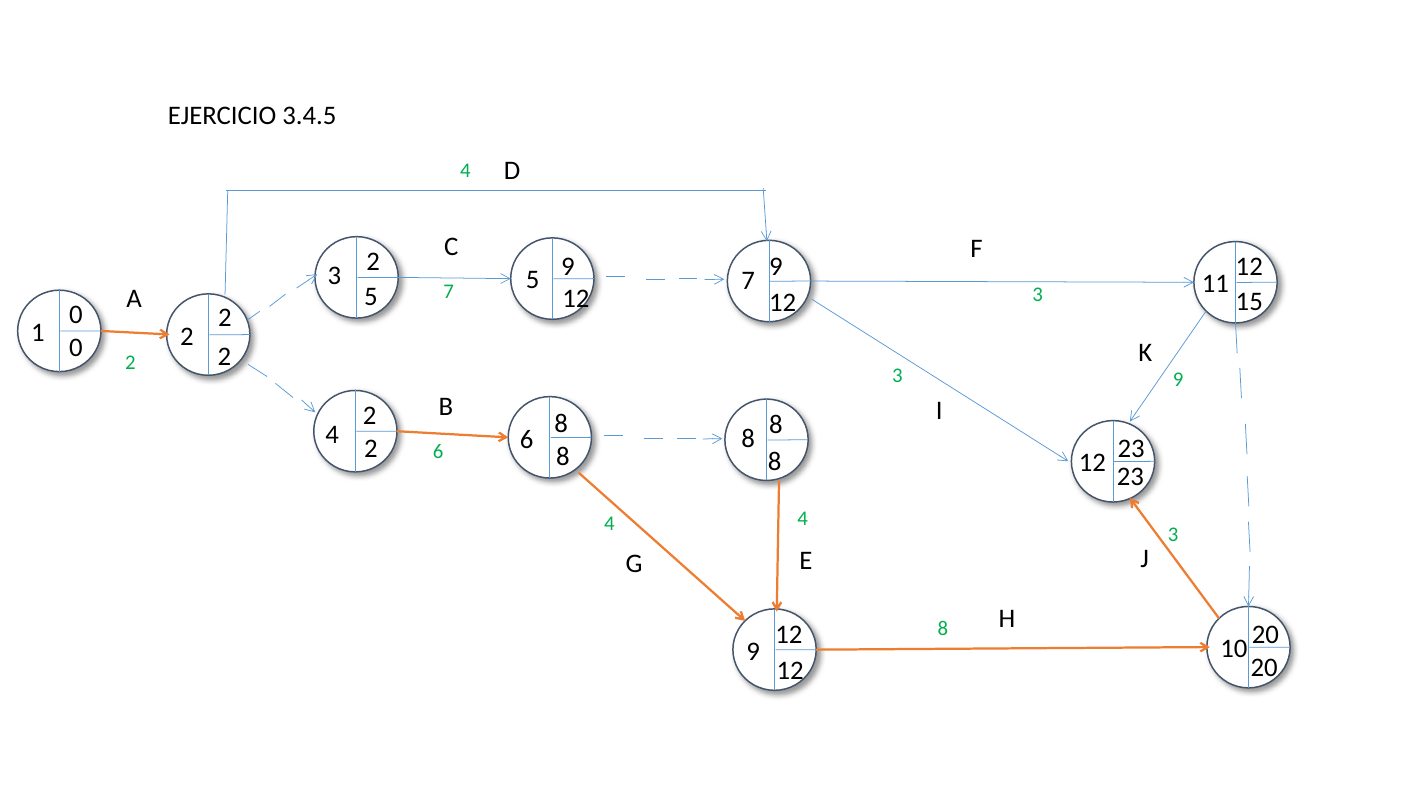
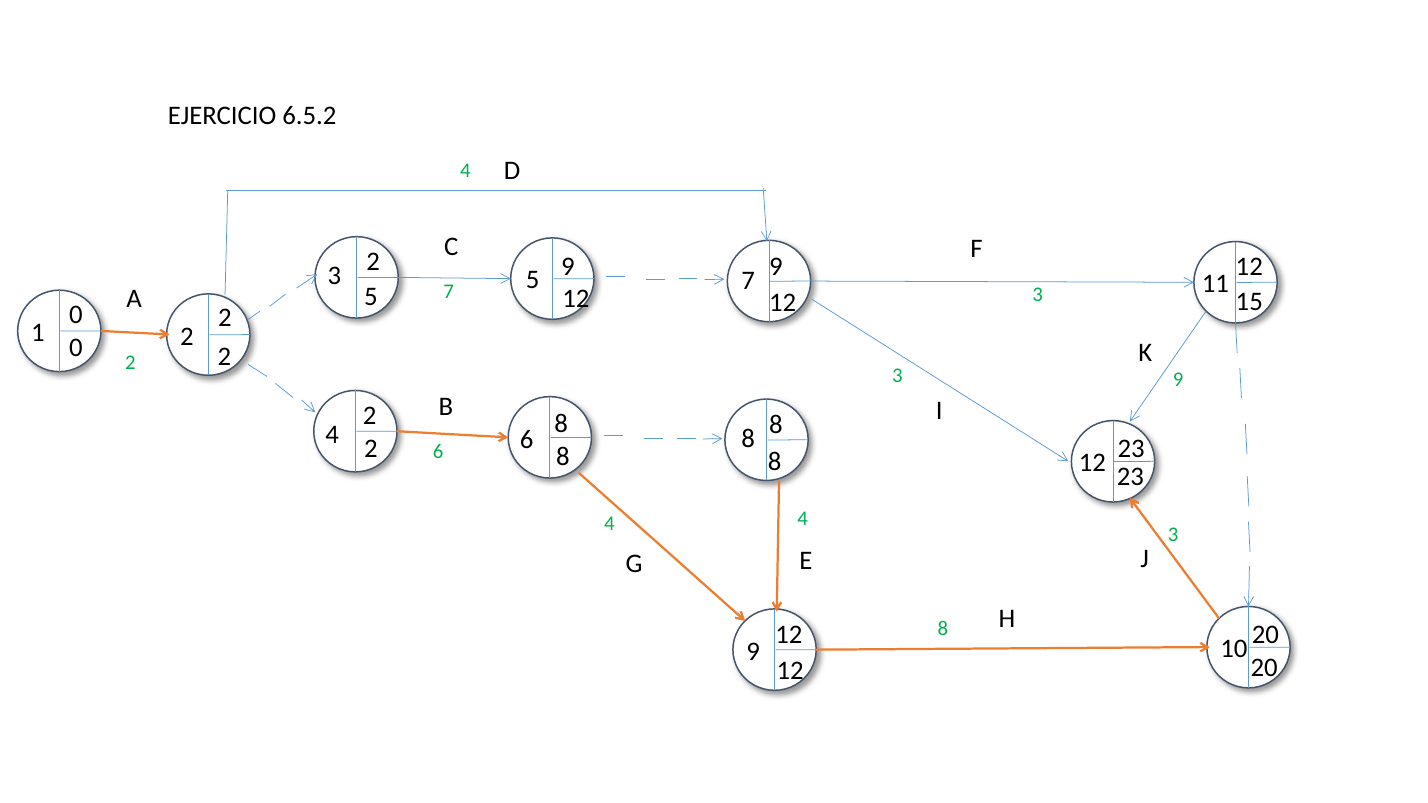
3.4.5: 3.4.5 -> 6.5.2
